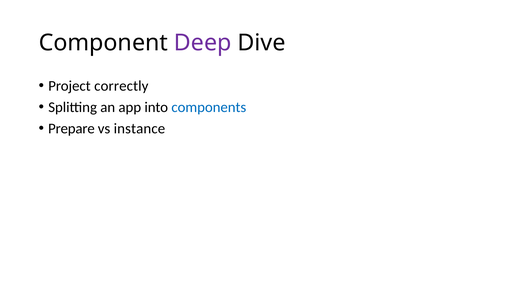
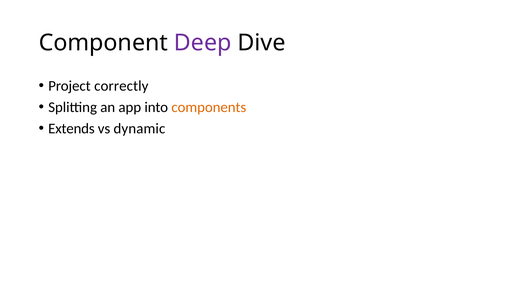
components colour: blue -> orange
Prepare: Prepare -> Extends
instance: instance -> dynamic
